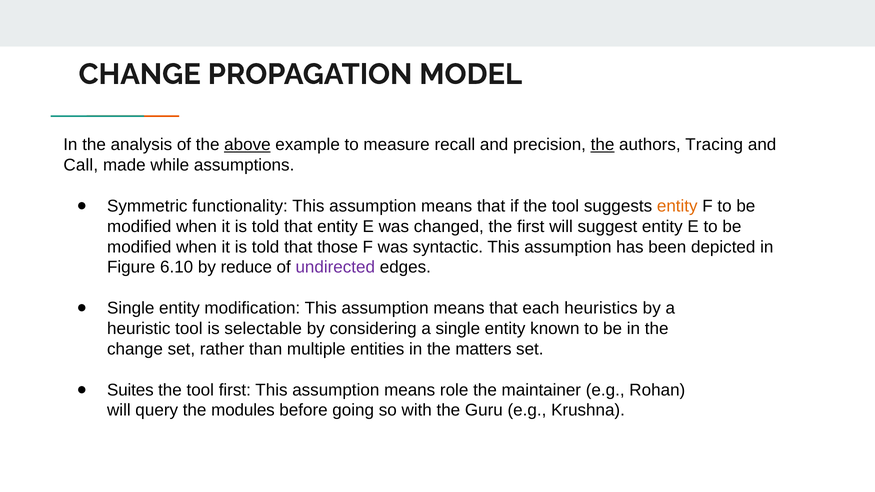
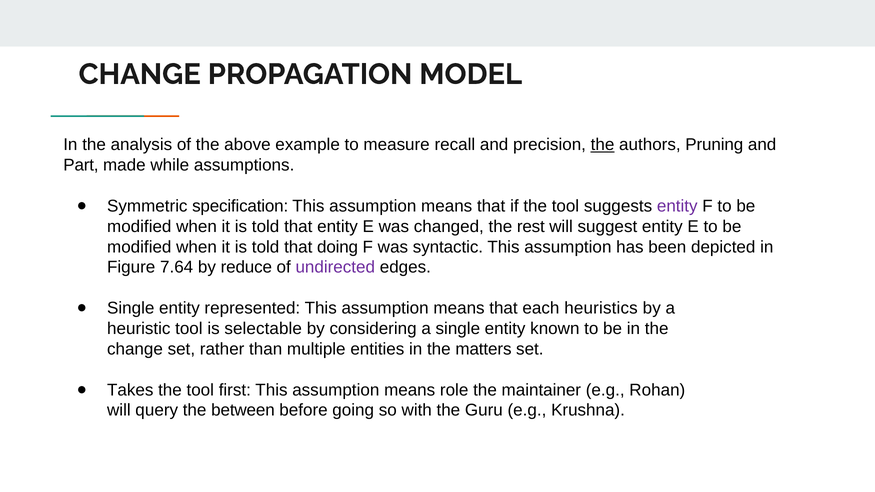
above underline: present -> none
Tracing: Tracing -> Pruning
Call: Call -> Part
functionality: functionality -> specification
entity at (677, 206) colour: orange -> purple
the first: first -> rest
those: those -> doing
6.10: 6.10 -> 7.64
modification: modification -> represented
Suites: Suites -> Takes
modules: modules -> between
